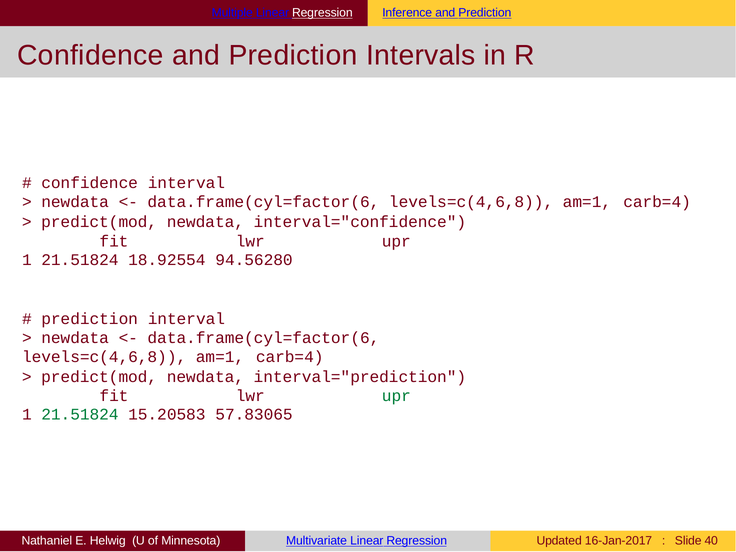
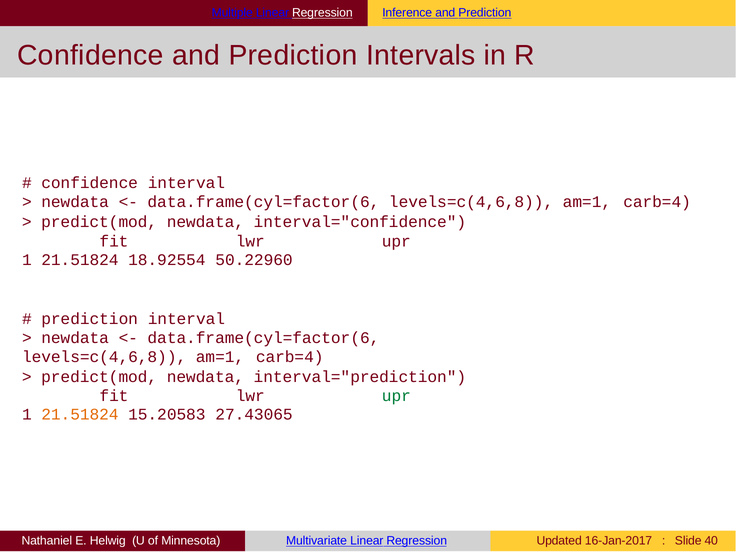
94.56280: 94.56280 -> 50.22960
21.51824 at (80, 415) colour: green -> orange
57.83065: 57.83065 -> 27.43065
